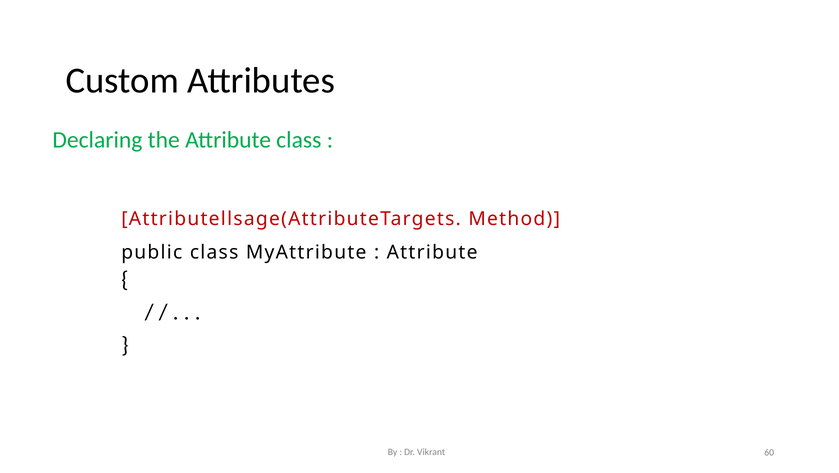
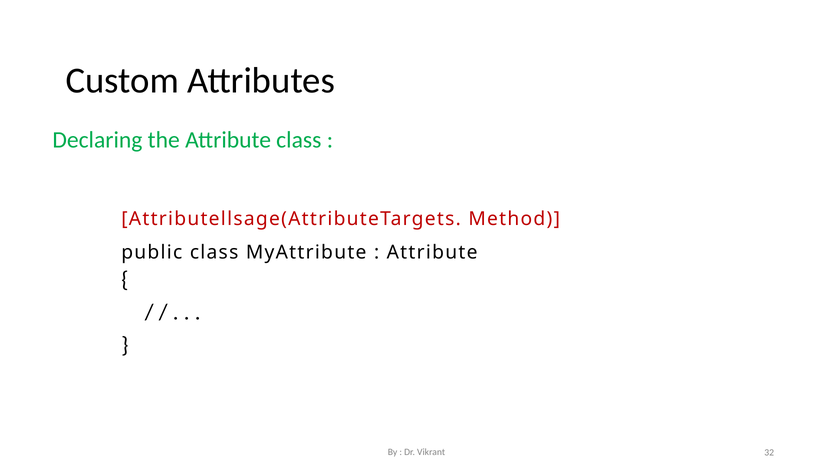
60: 60 -> 32
